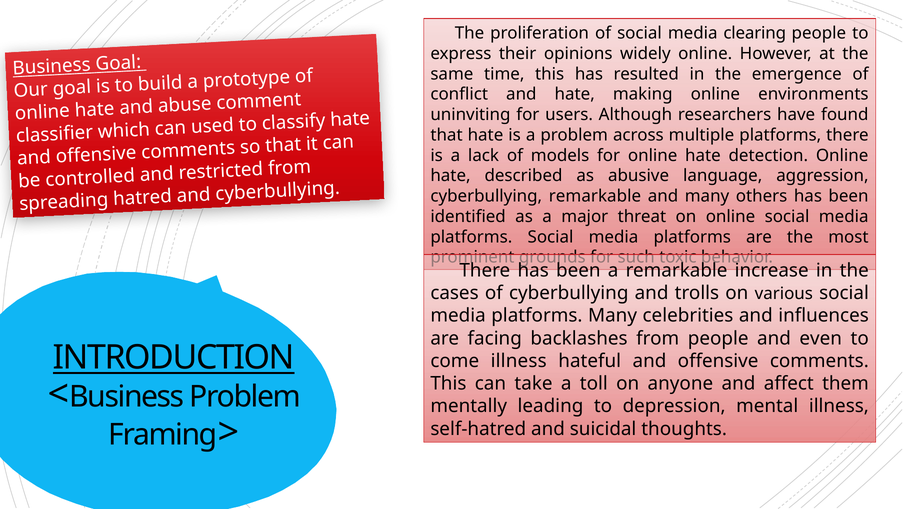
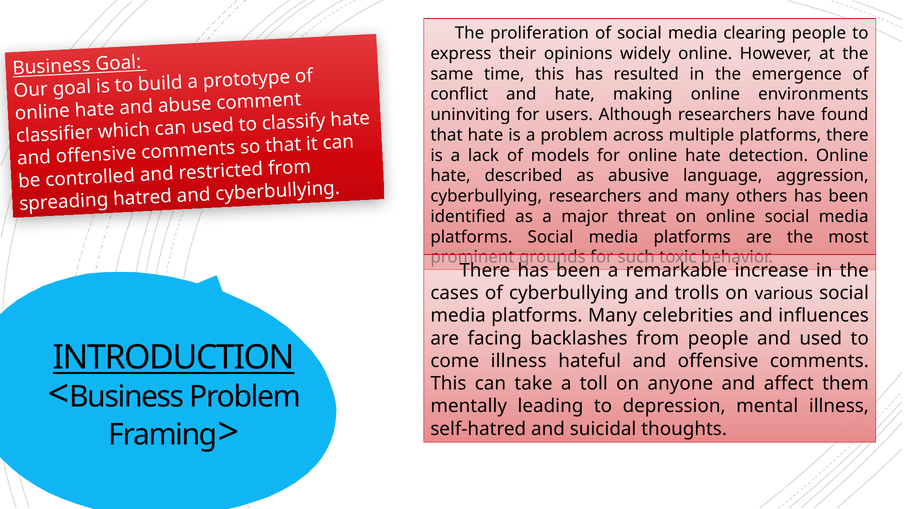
cyberbullying remarkable: remarkable -> researchers
and even: even -> used
